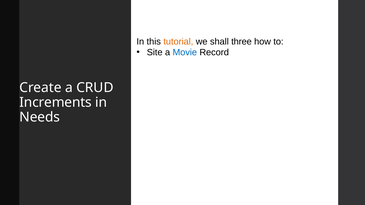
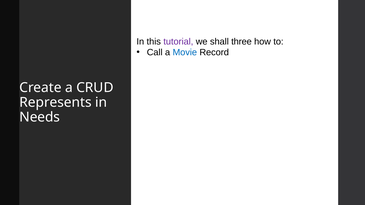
tutorial colour: orange -> purple
Site: Site -> Call
Increments: Increments -> Represents
